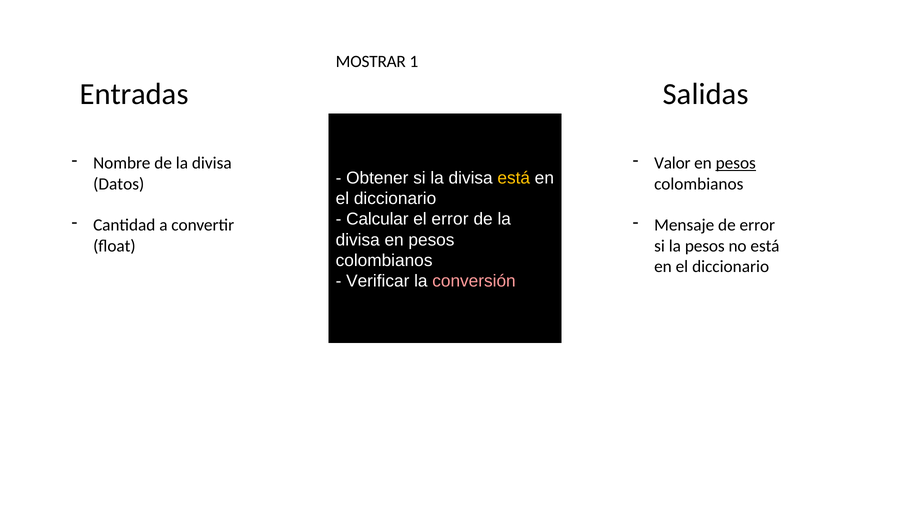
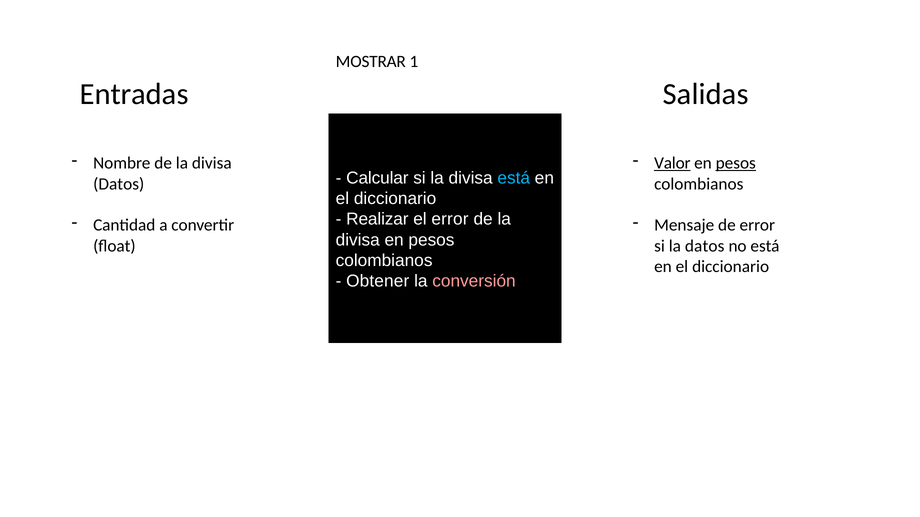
Valor underline: none -> present
Obtener: Obtener -> Calcular
está at (514, 178) colour: yellow -> light blue
Calcular: Calcular -> Realizar
la pesos: pesos -> datos
Verificar: Verificar -> Obtener
